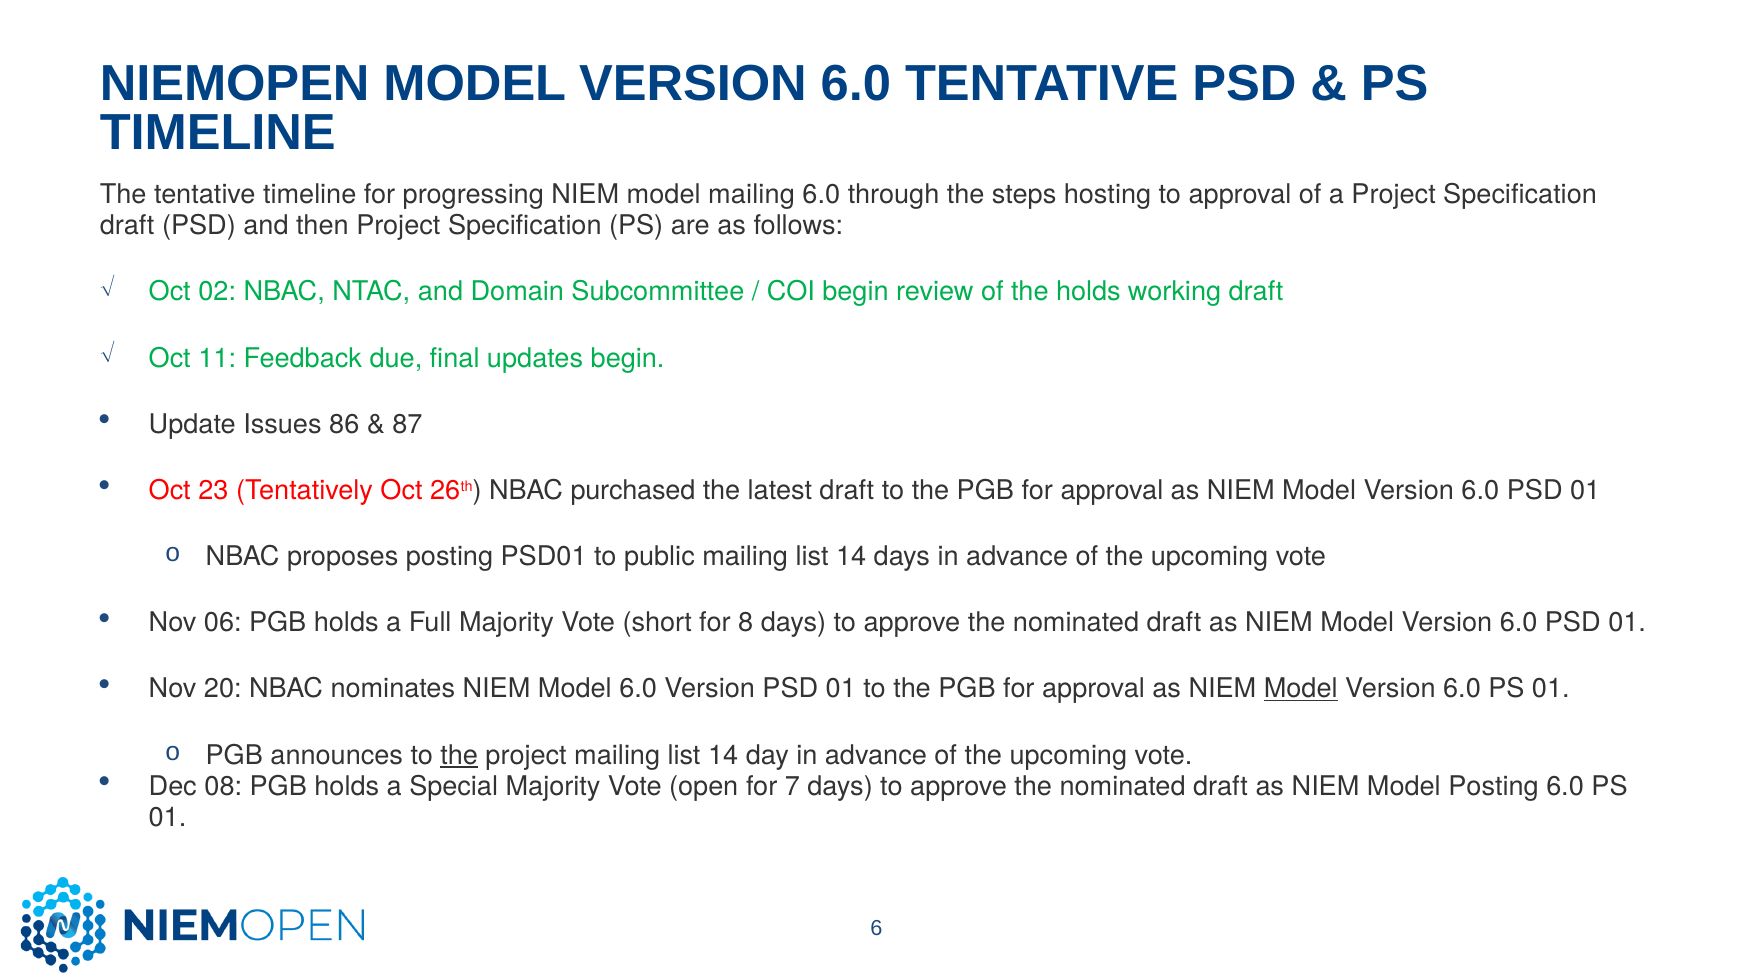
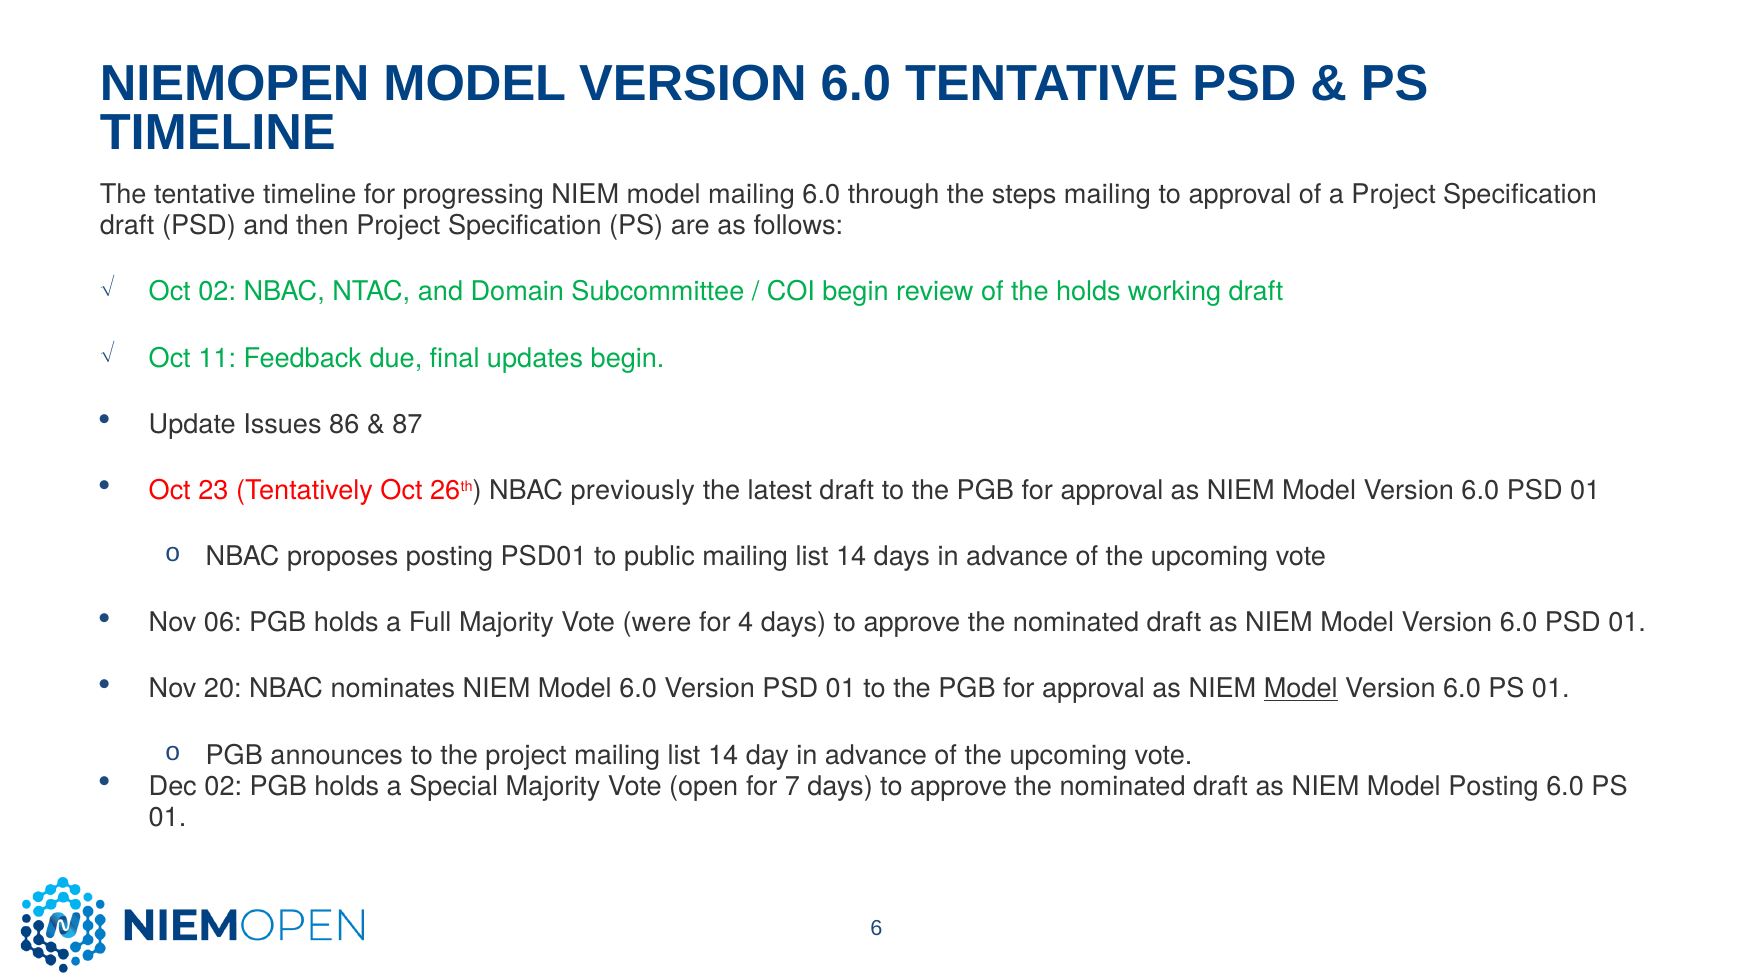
steps hosting: hosting -> mailing
purchased: purchased -> previously
short: short -> were
8: 8 -> 4
the at (459, 755) underline: present -> none
Dec 08: 08 -> 02
